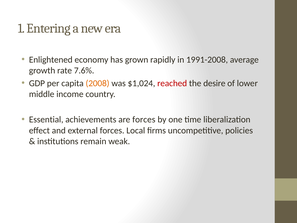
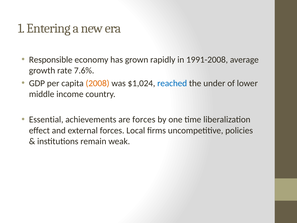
Enlightened: Enlightened -> Responsible
reached colour: red -> blue
desire: desire -> under
